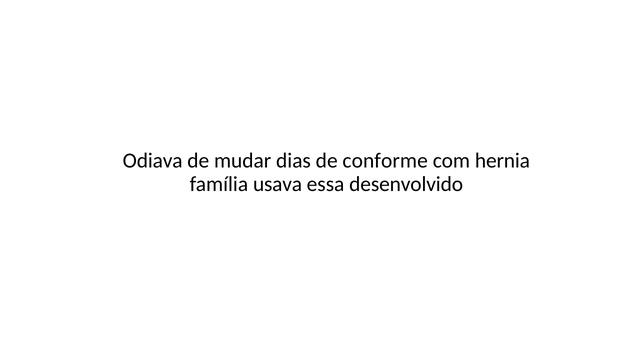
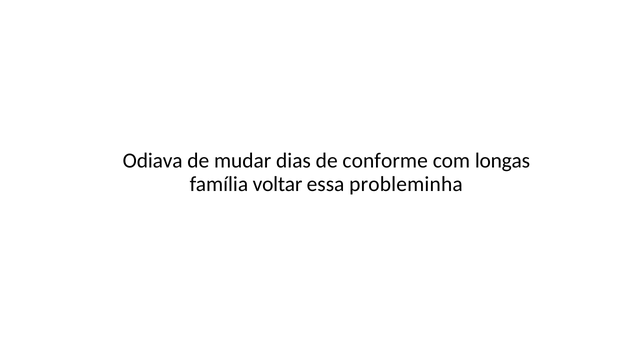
hernia: hernia -> longas
usava: usava -> voltar
desenvolvido: desenvolvido -> probleminha
